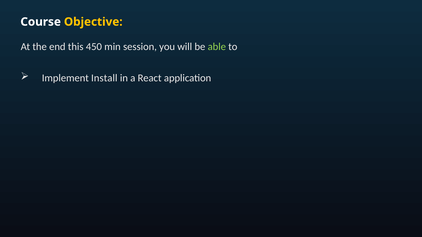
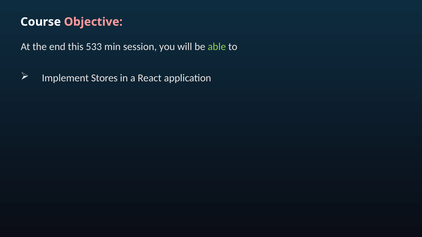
Objective colour: yellow -> pink
450: 450 -> 533
Install: Install -> Stores
